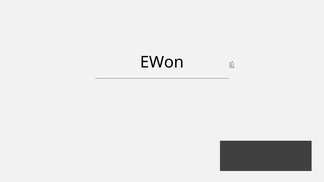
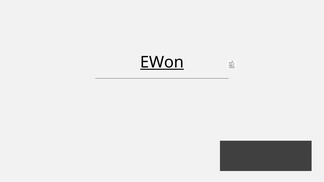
EWon underline: none -> present
